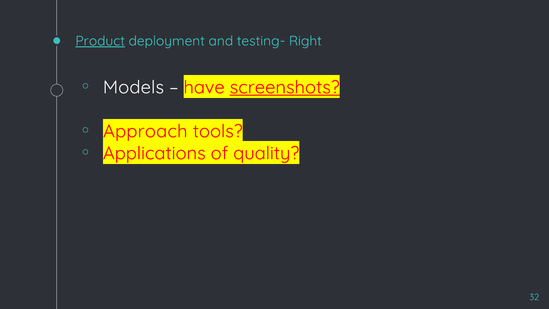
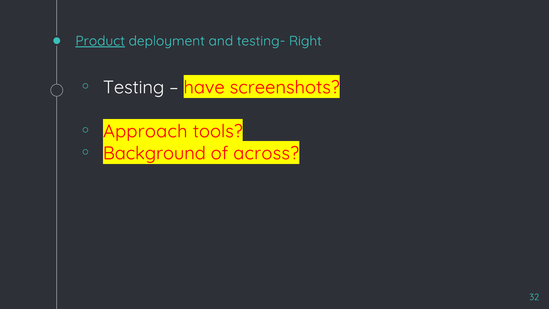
Models: Models -> Testing
screenshots underline: present -> none
Applications: Applications -> Background
quality: quality -> across
